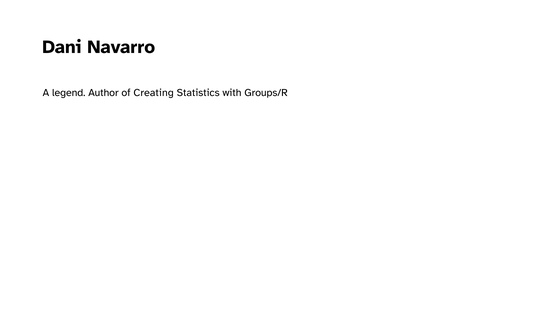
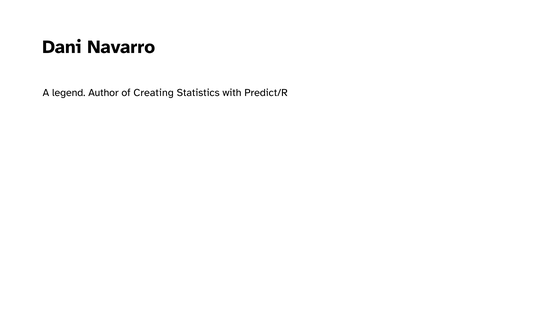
Groups/R: Groups/R -> Predict/R
